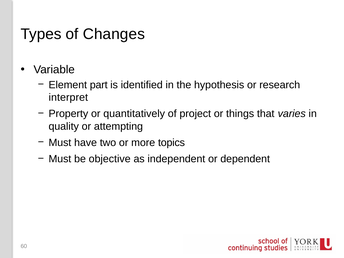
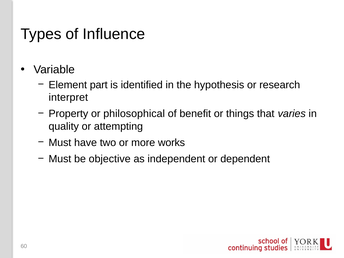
Changes: Changes -> Influence
quantitatively: quantitatively -> philosophical
project: project -> benefit
topics: topics -> works
